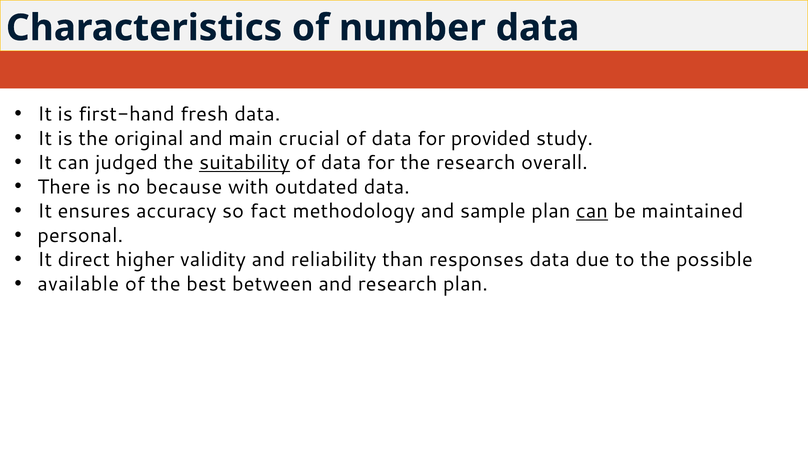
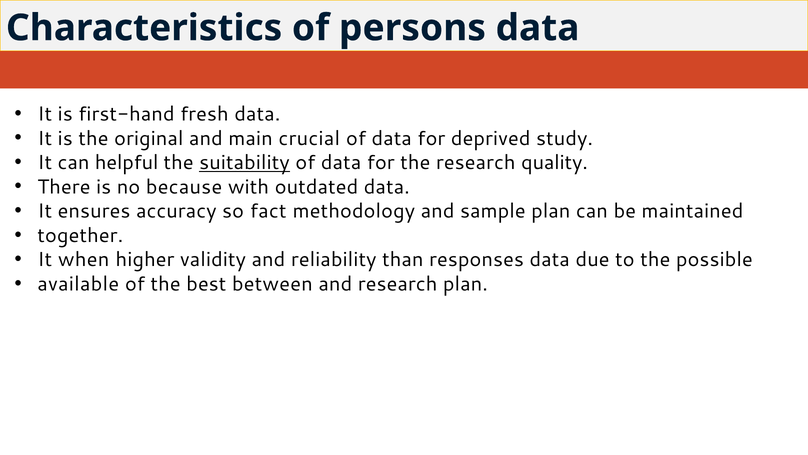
number: number -> persons
provided: provided -> deprived
judged: judged -> helpful
overall: overall -> quality
can at (592, 211) underline: present -> none
personal: personal -> together
direct: direct -> when
